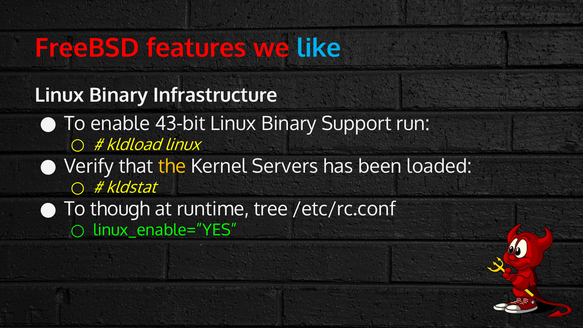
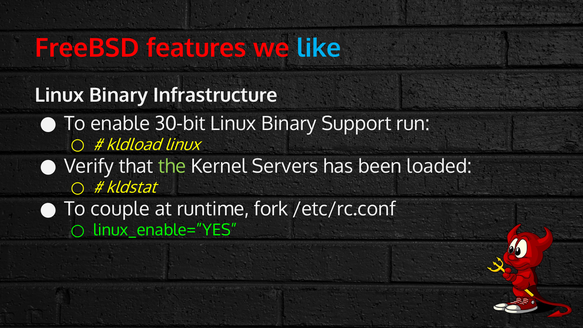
43-bit: 43-bit -> 30-bit
the colour: yellow -> light green
though: though -> couple
tree: tree -> fork
